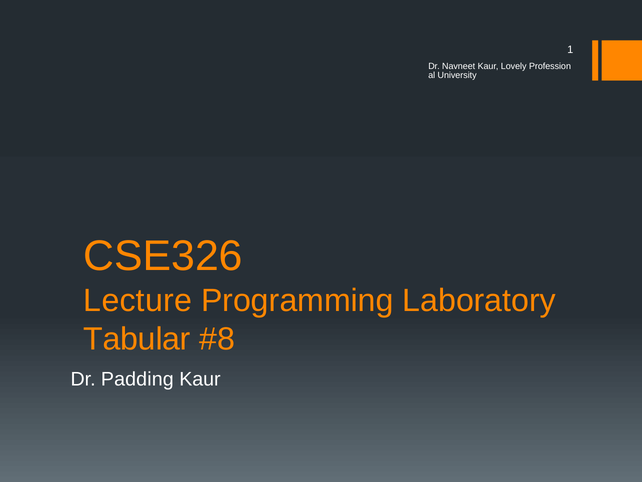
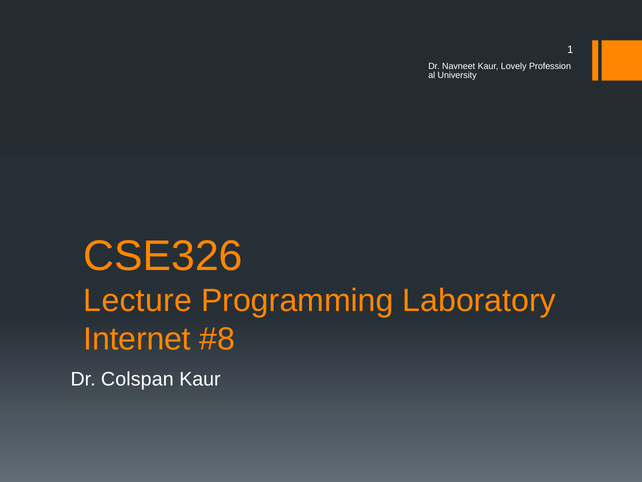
Tabular: Tabular -> Internet
Padding: Padding -> Colspan
